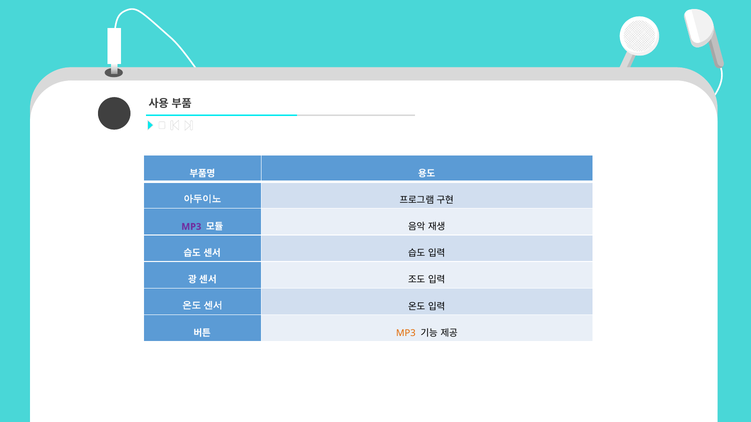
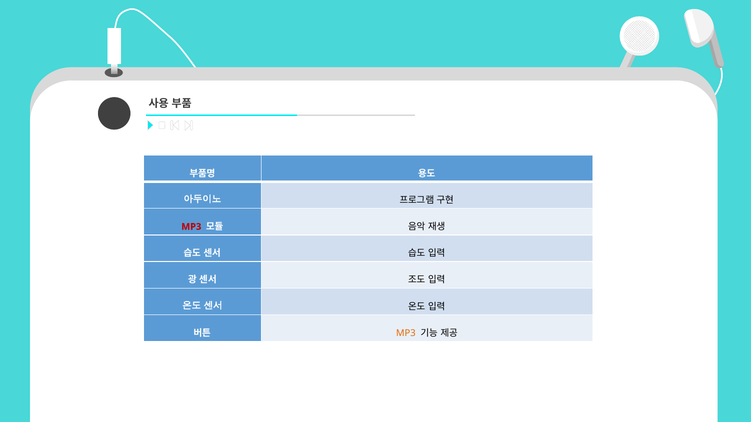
MP3 at (191, 227) colour: purple -> red
